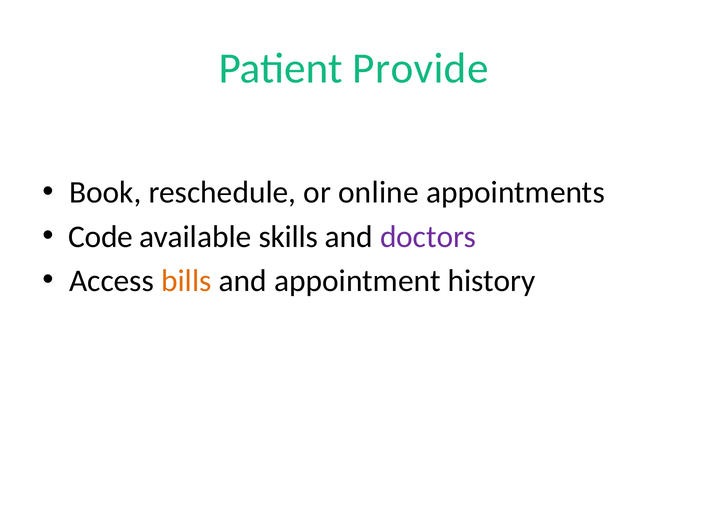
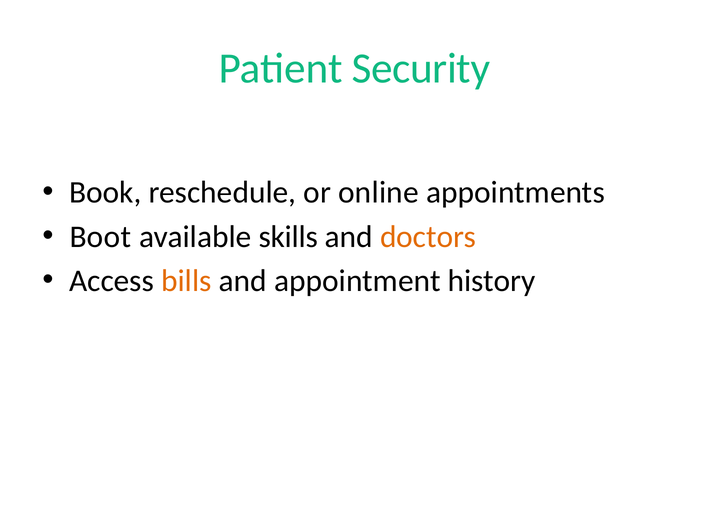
Provide: Provide -> Security
Code: Code -> Boot
doctors colour: purple -> orange
